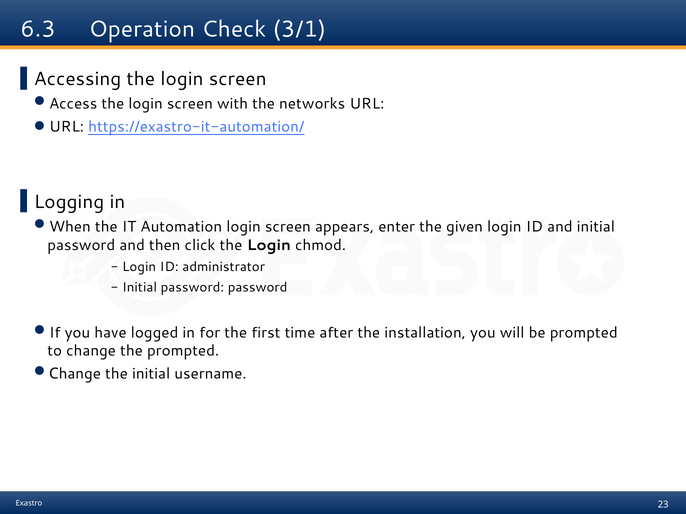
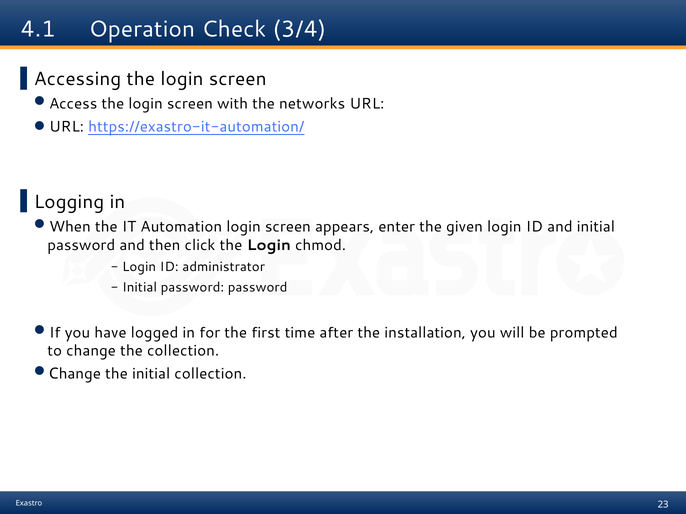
6.3: 6.3 -> 4.1
3/1: 3/1 -> 3/4
the prompted: prompted -> collection
initial username: username -> collection
